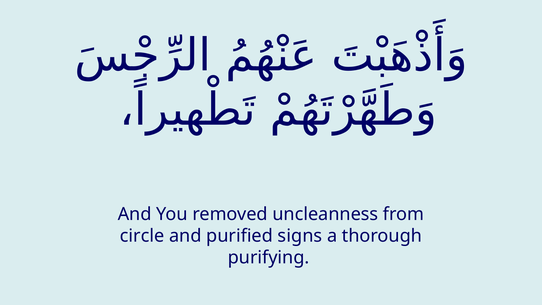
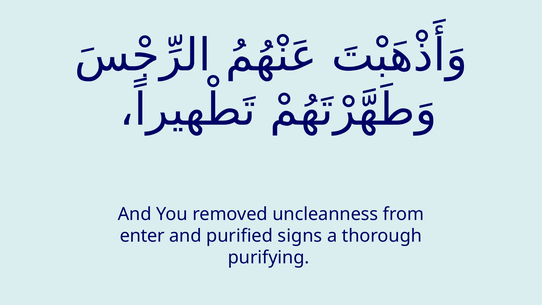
circle: circle -> enter
